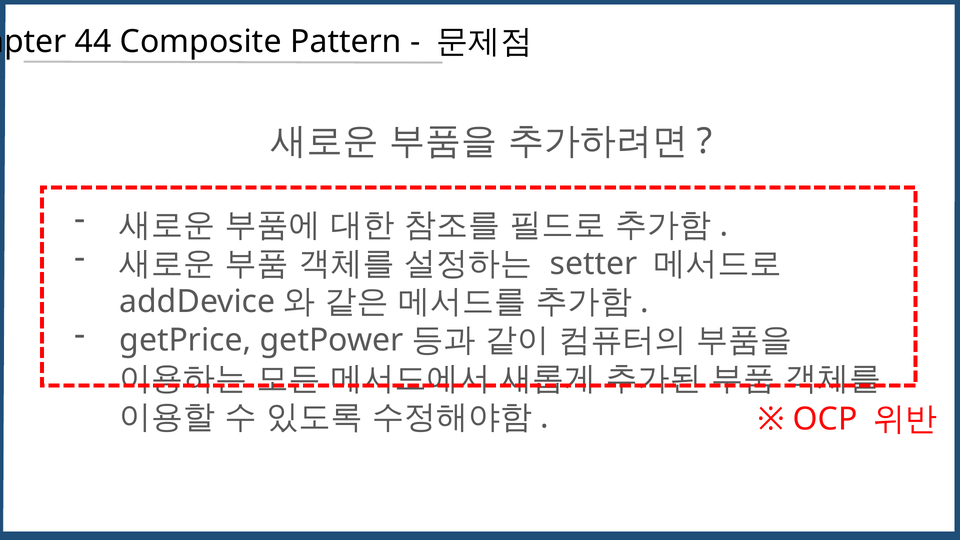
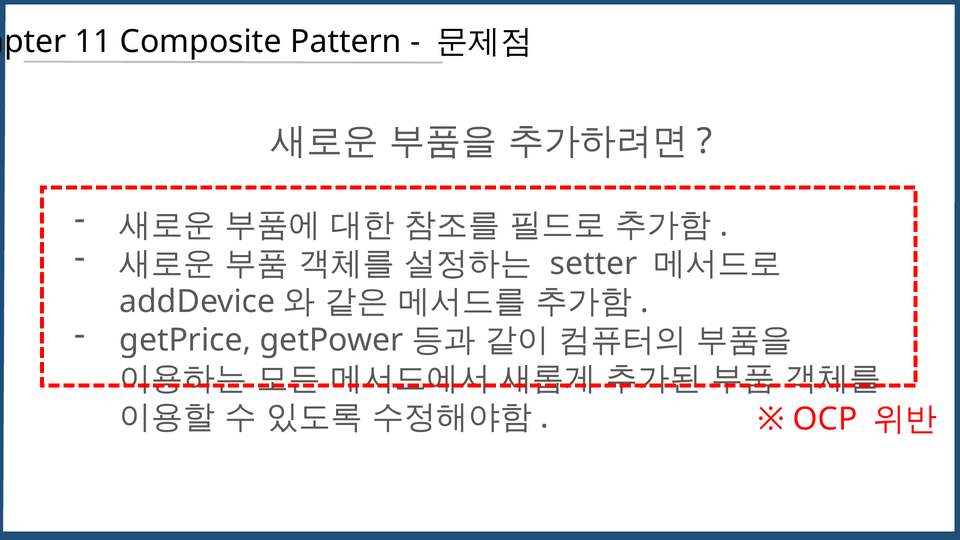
44: 44 -> 11
